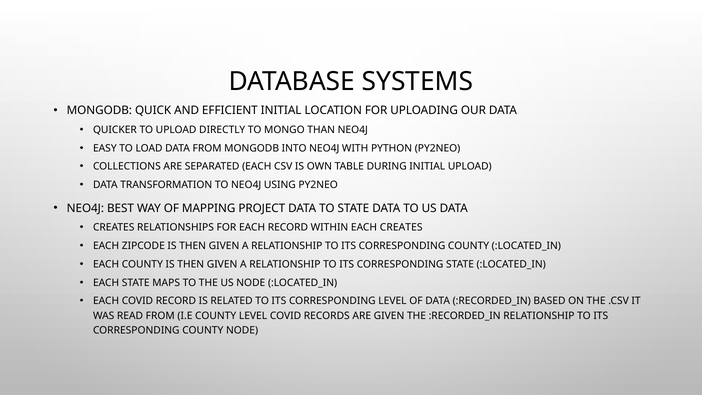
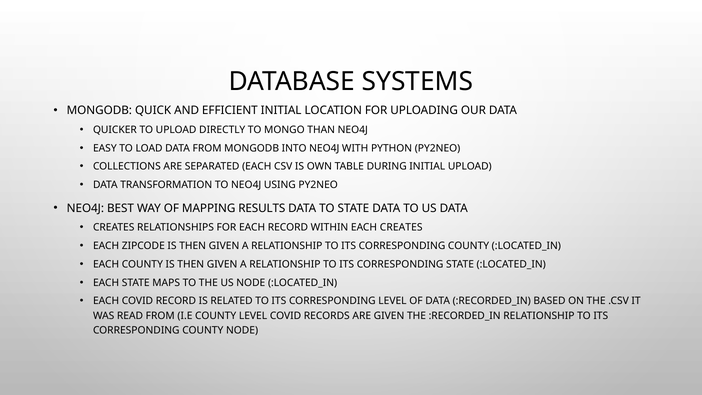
PROJECT: PROJECT -> RESULTS
